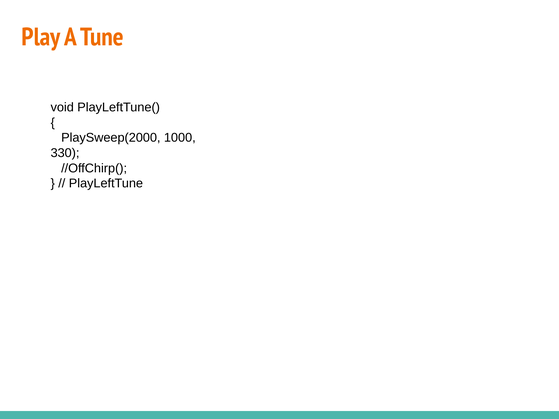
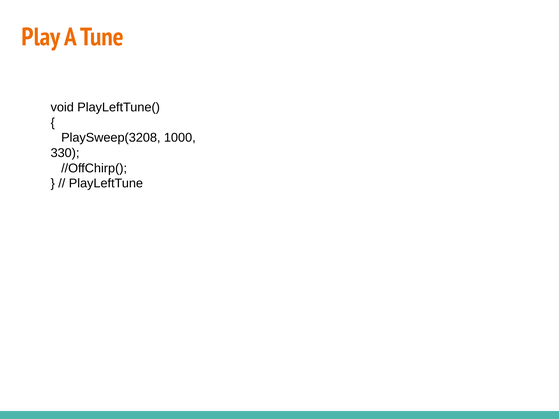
PlaySweep(2000: PlaySweep(2000 -> PlaySweep(3208
